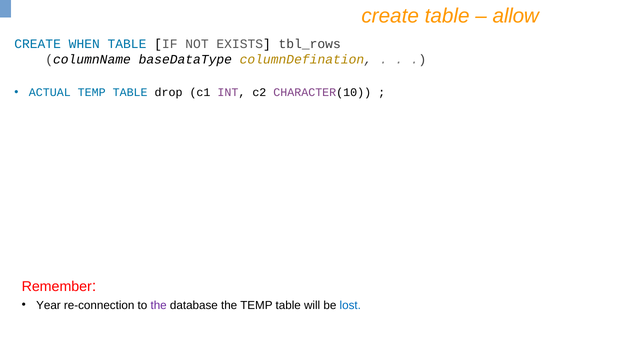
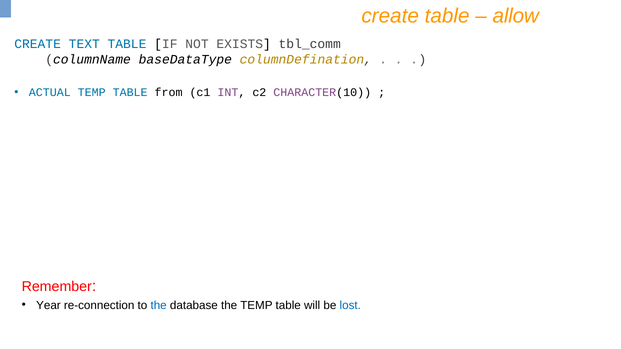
WHEN: WHEN -> TEXT
tbl_rows: tbl_rows -> tbl_comm
drop: drop -> from
the at (159, 306) colour: purple -> blue
